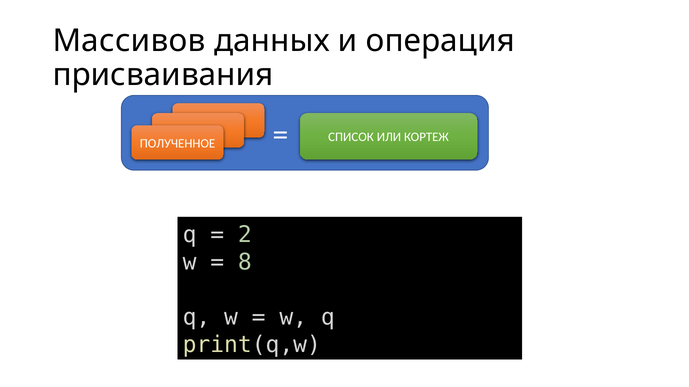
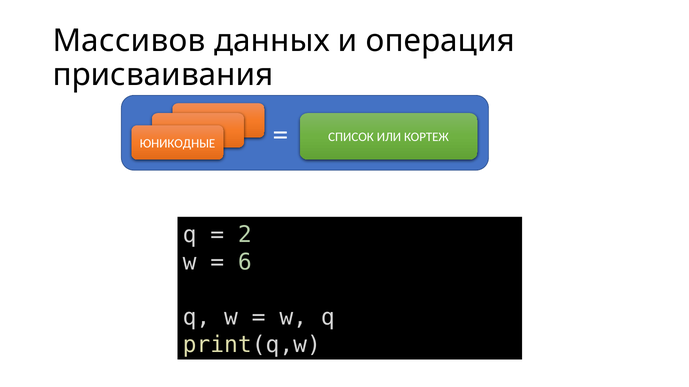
ПОЛУЧЕННОЕ: ПОЛУЧЕННОЕ -> ЮНИКОДНЫЕ
8: 8 -> 6
